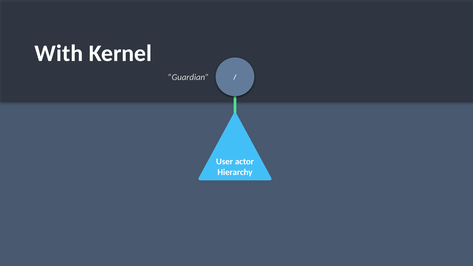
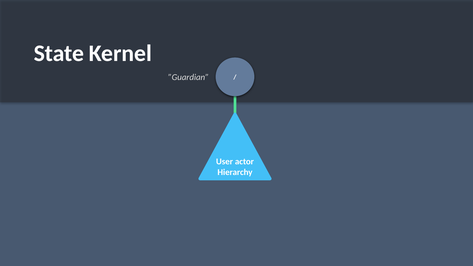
With: With -> State
